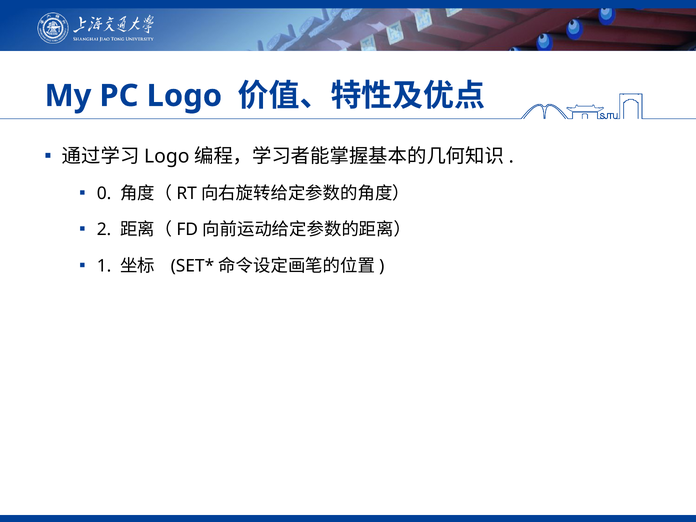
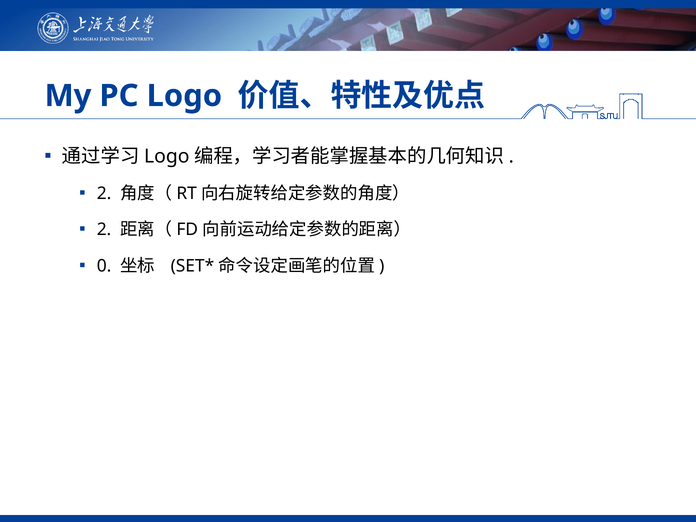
0 at (104, 194): 0 -> 2
1: 1 -> 0
